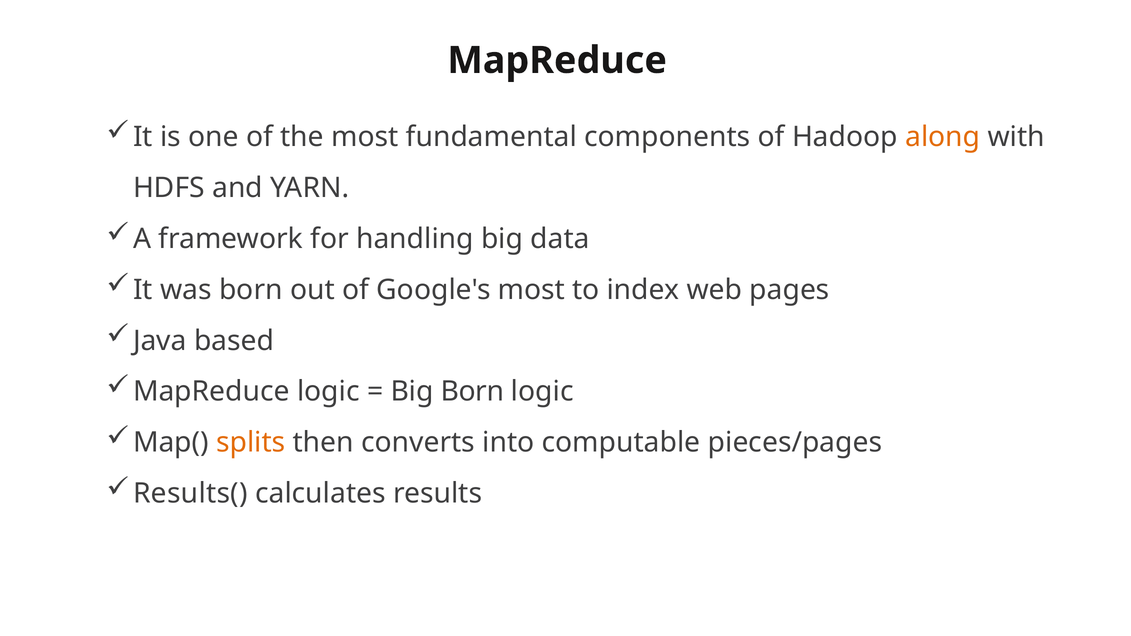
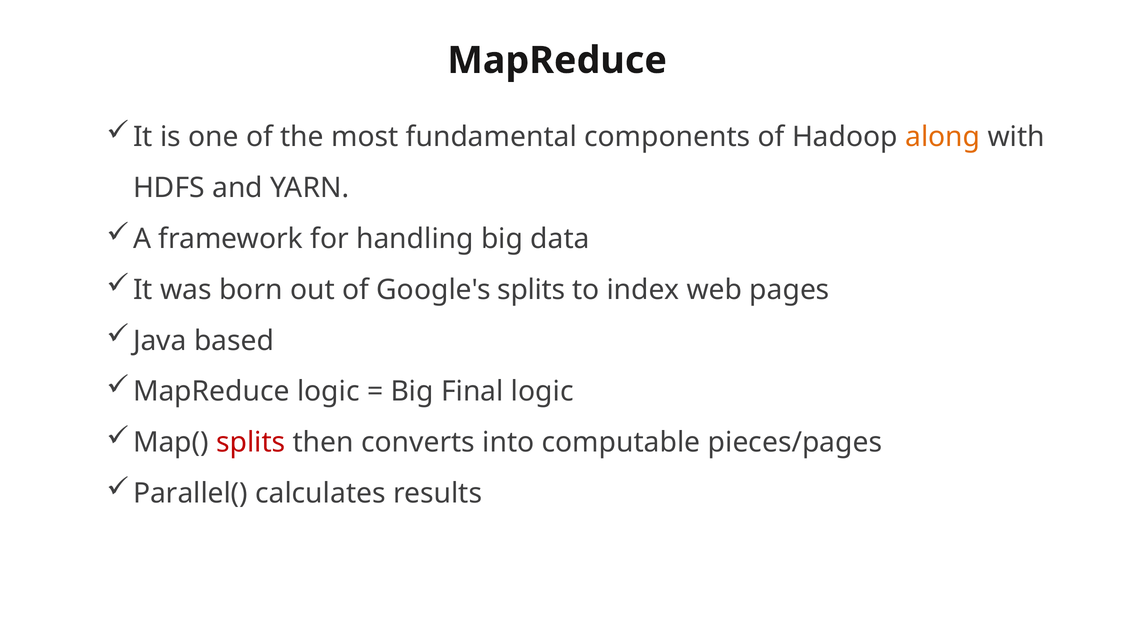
Google's most: most -> splits
Big Born: Born -> Final
splits at (251, 443) colour: orange -> red
Results(: Results( -> Parallel(
